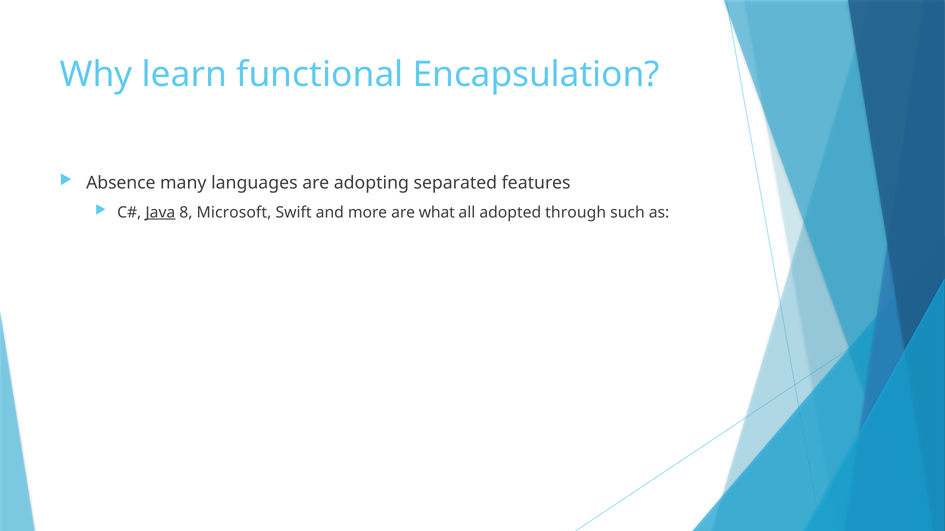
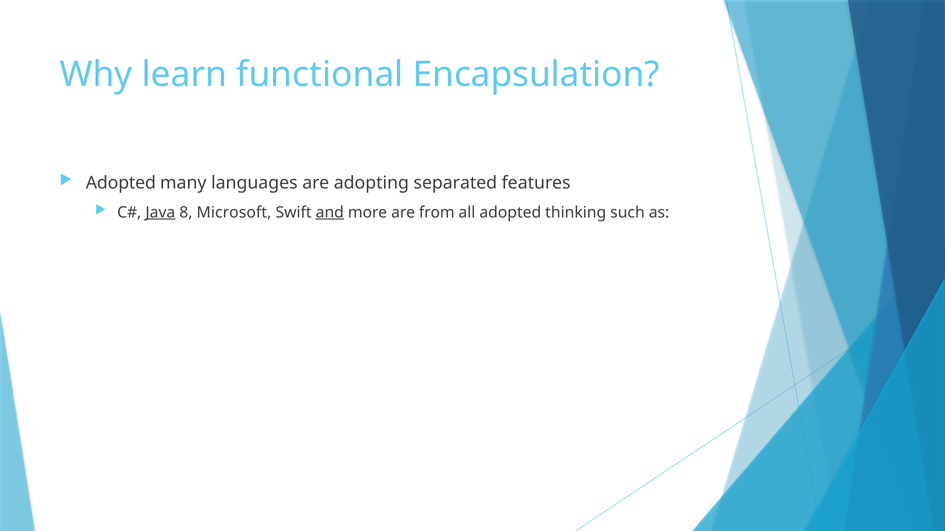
Absence at (121, 183): Absence -> Adopted
and underline: none -> present
what: what -> from
through: through -> thinking
